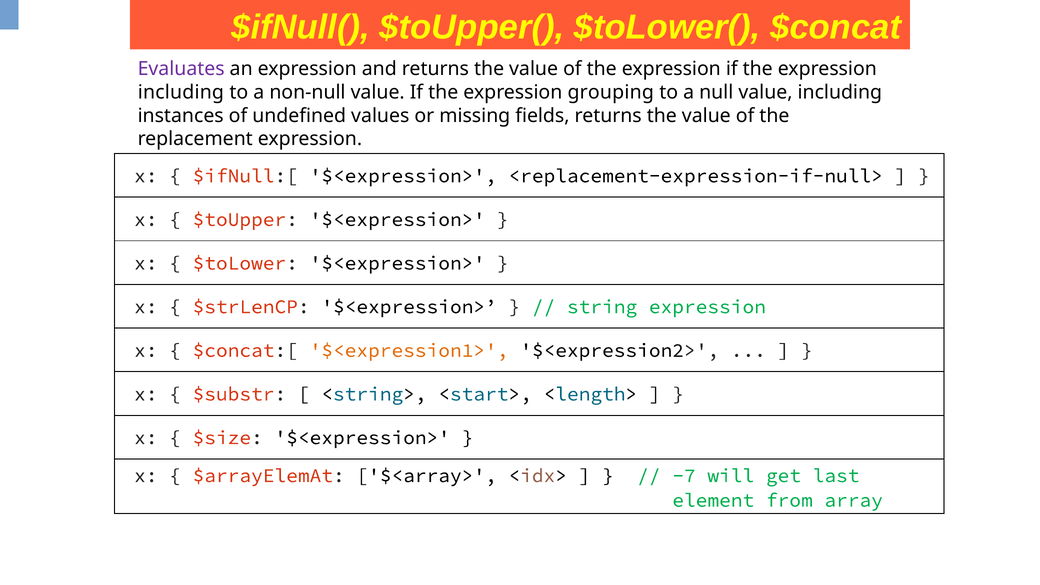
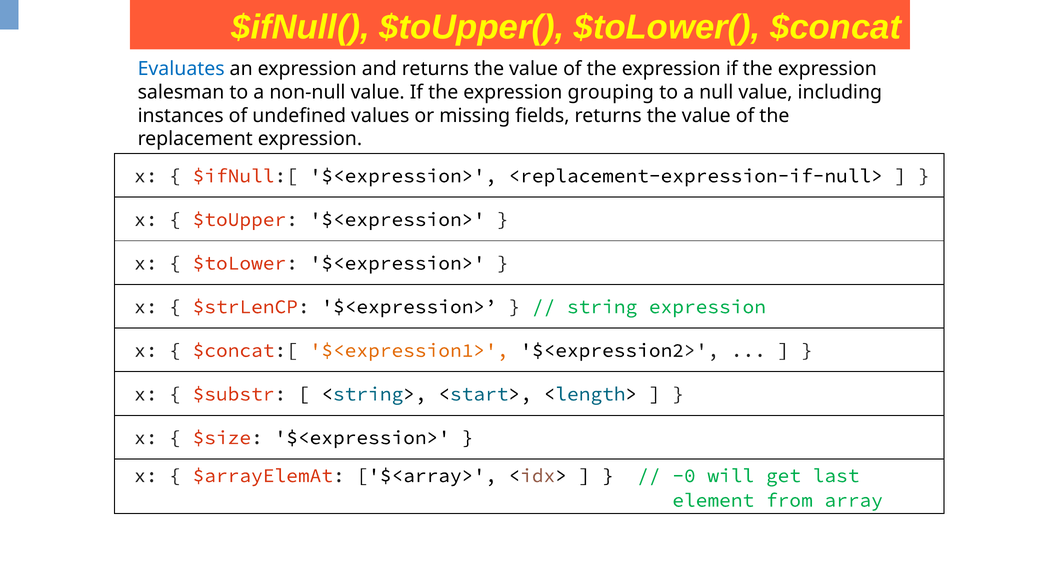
Evaluates colour: purple -> blue
including at (181, 92): including -> salesman
-7: -7 -> -0
